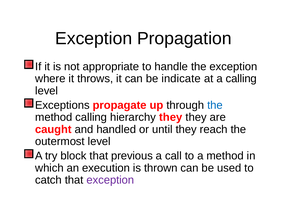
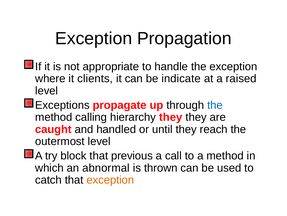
throws: throws -> clients
a calling: calling -> raised
execution: execution -> abnormal
exception at (110, 179) colour: purple -> orange
